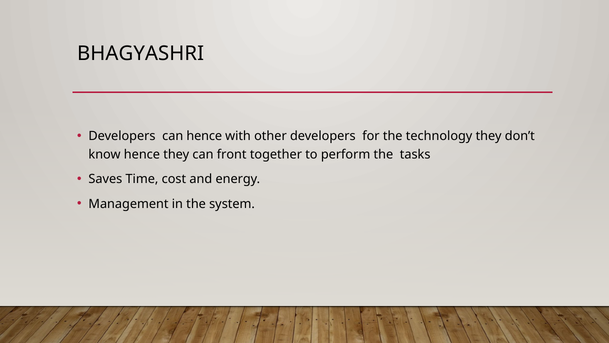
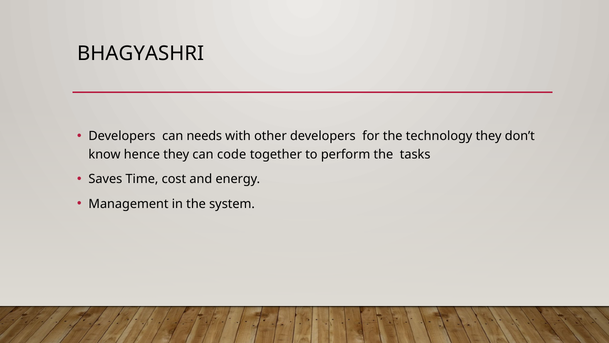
can hence: hence -> needs
front: front -> code
